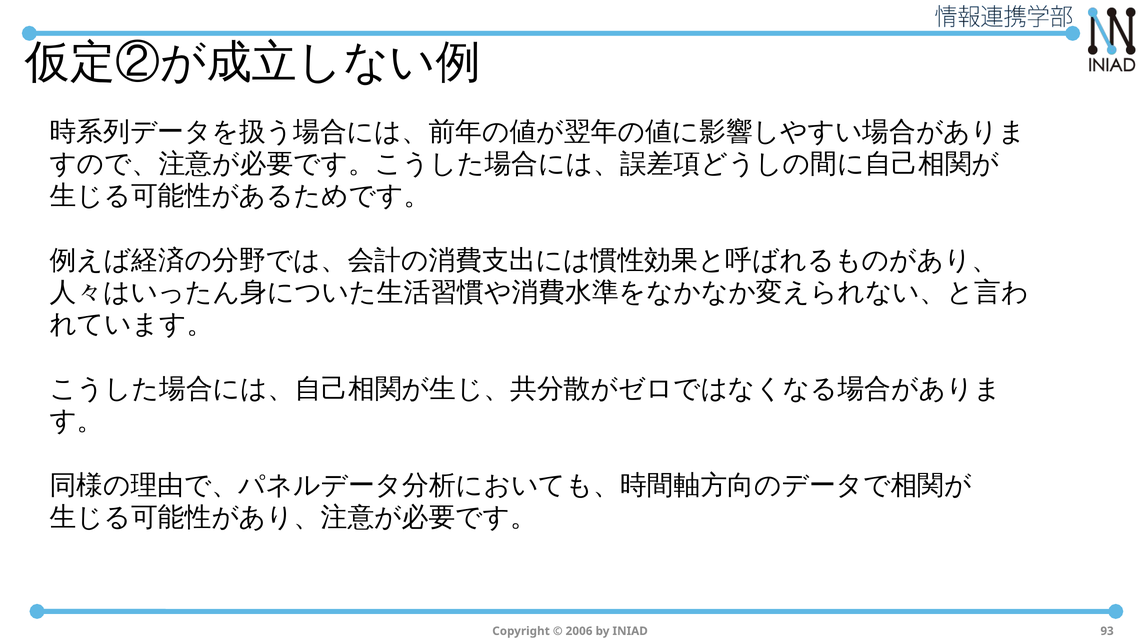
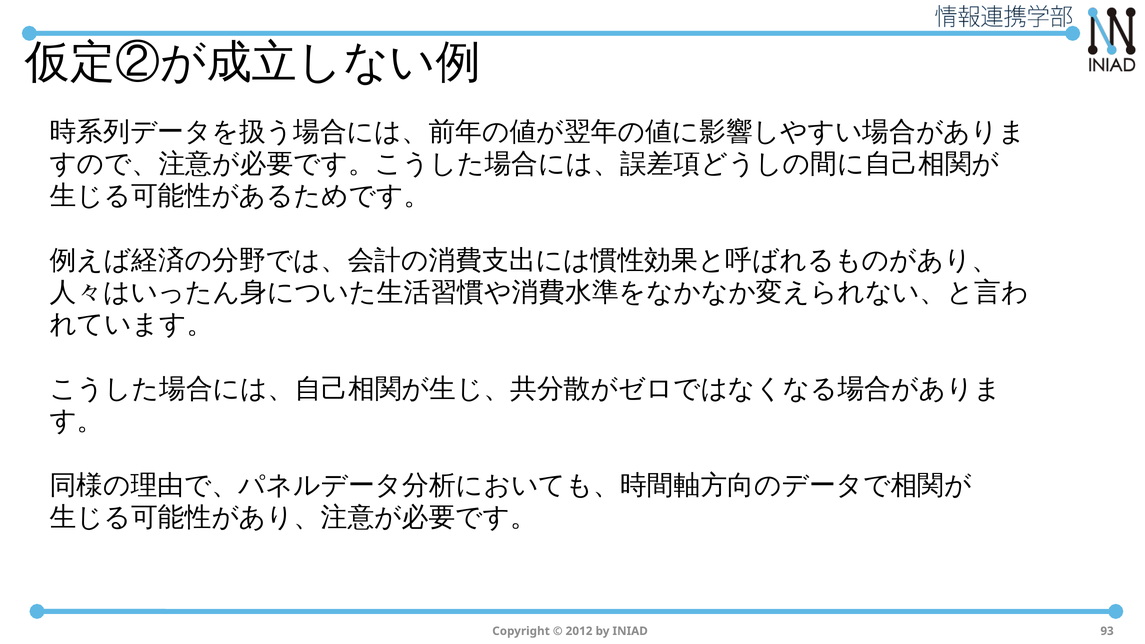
2006: 2006 -> 2012
